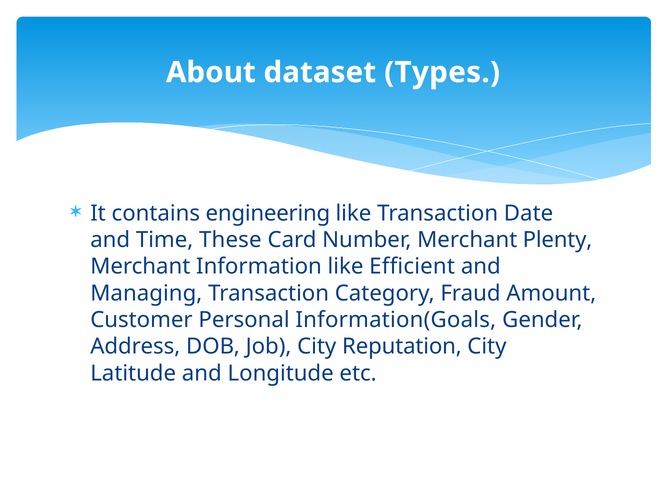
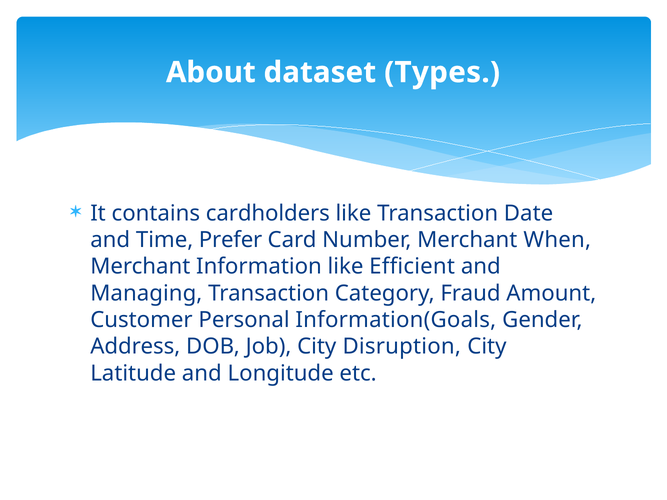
engineering: engineering -> cardholders
These: These -> Prefer
Plenty: Plenty -> When
Reputation: Reputation -> Disruption
